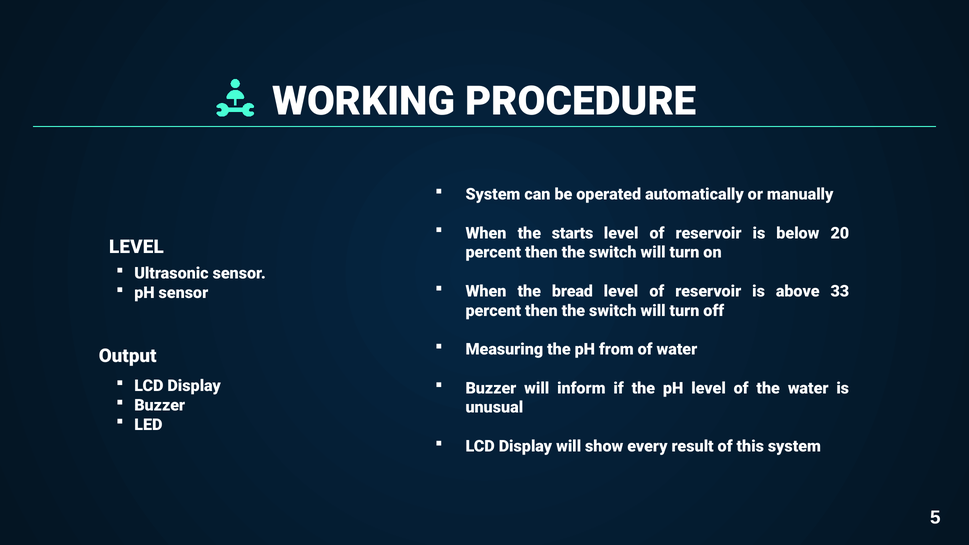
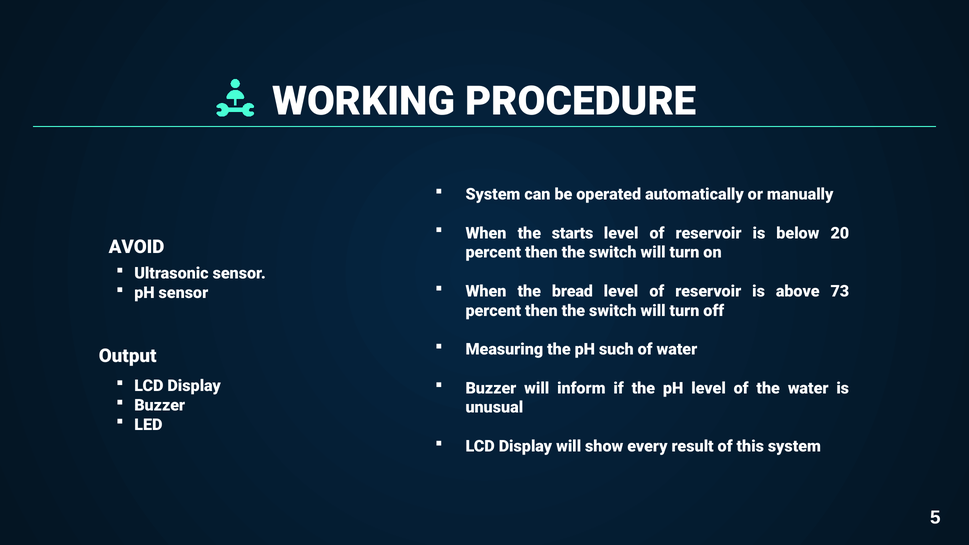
LEVEL at (136, 247): LEVEL -> AVOID
33: 33 -> 73
from: from -> such
